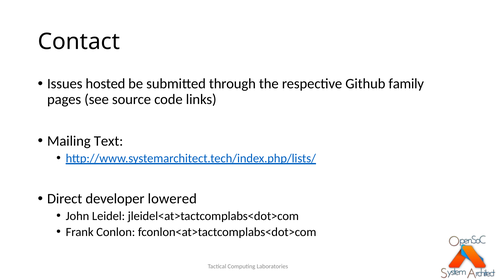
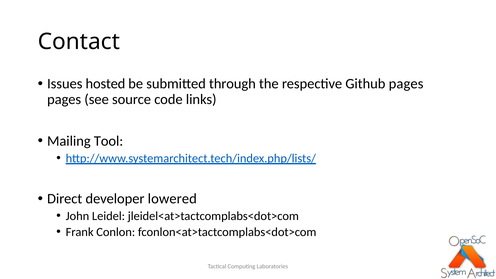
Github family: family -> pages
Text: Text -> Tool
